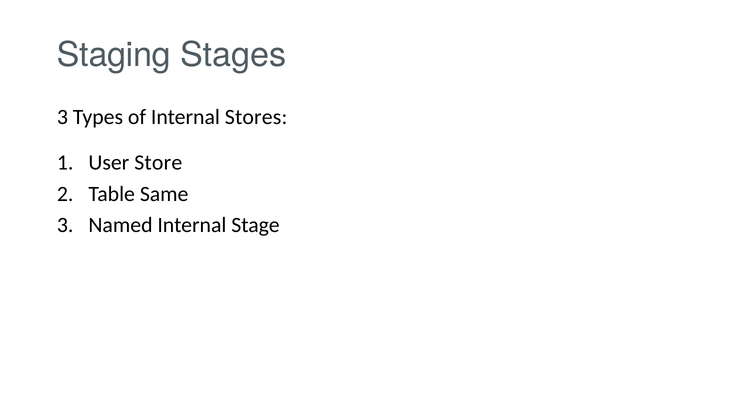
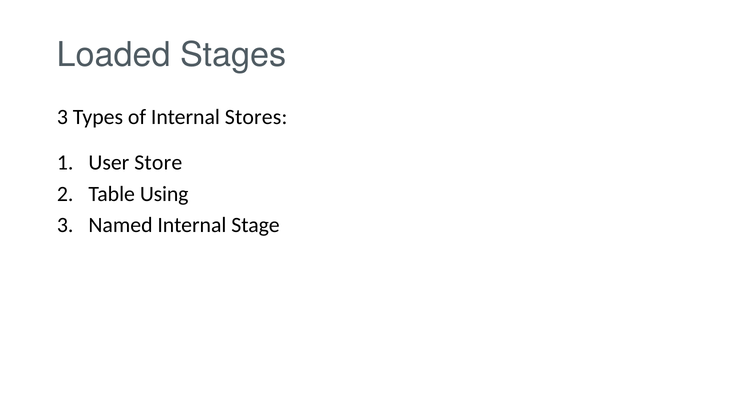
Staging: Staging -> Loaded
Same: Same -> Using
